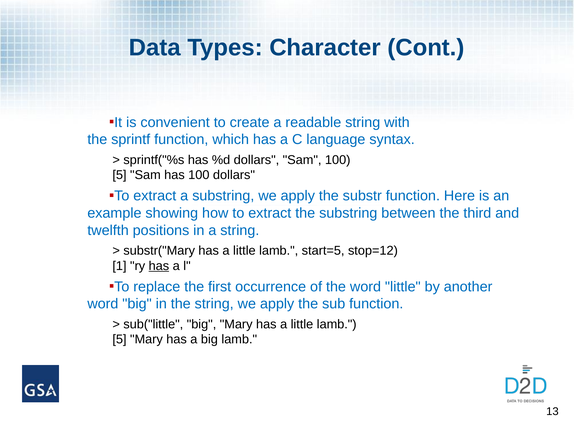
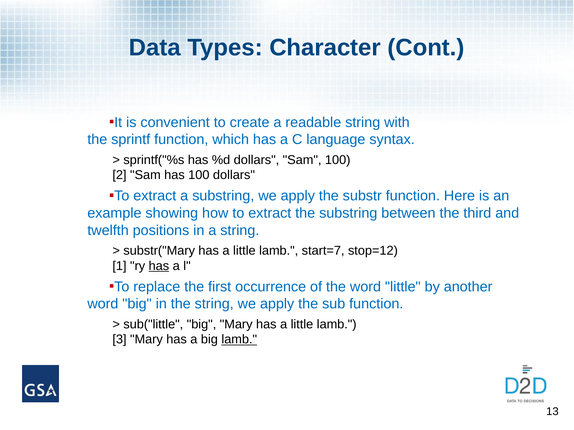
5 at (119, 175): 5 -> 2
start=5: start=5 -> start=7
5 at (119, 340): 5 -> 3
lamb at (239, 340) underline: none -> present
